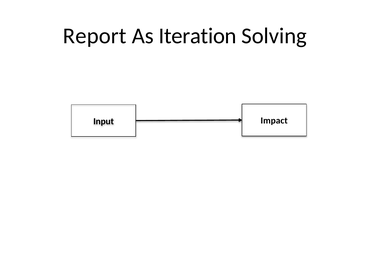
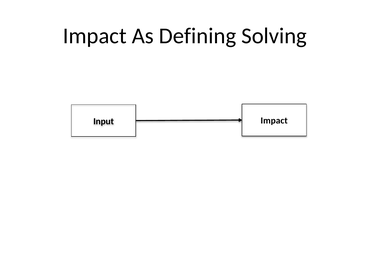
Report at (95, 36): Report -> Impact
Iteration: Iteration -> Defining
